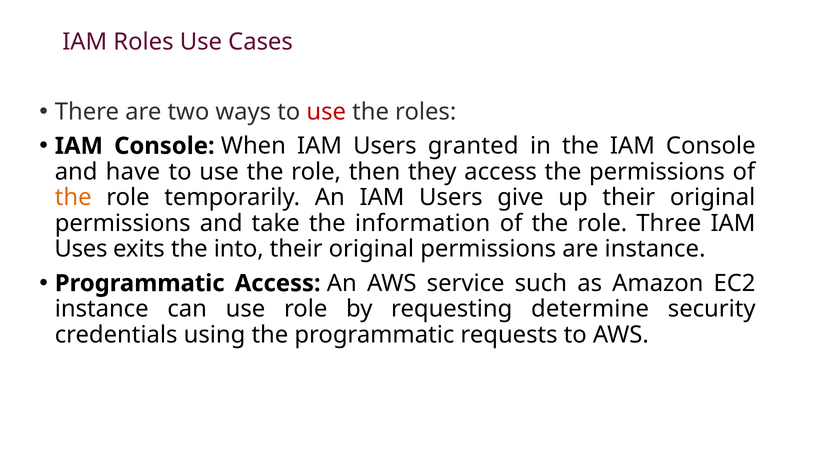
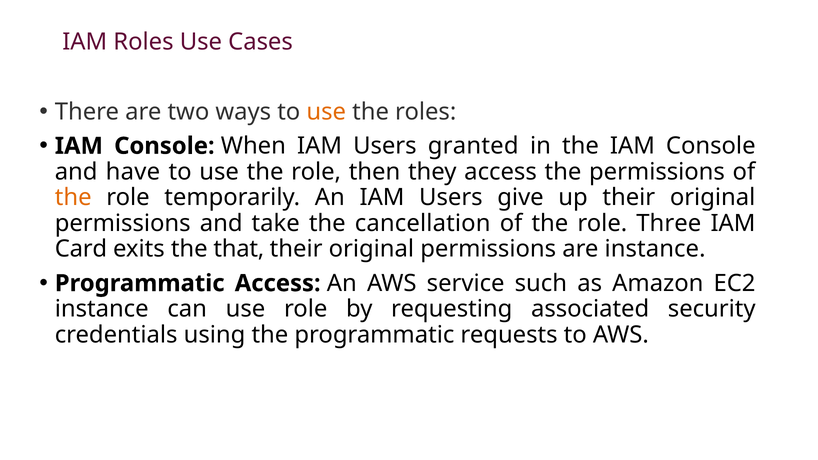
use at (326, 112) colour: red -> orange
information: information -> cancellation
Uses: Uses -> Card
into: into -> that
determine: determine -> associated
